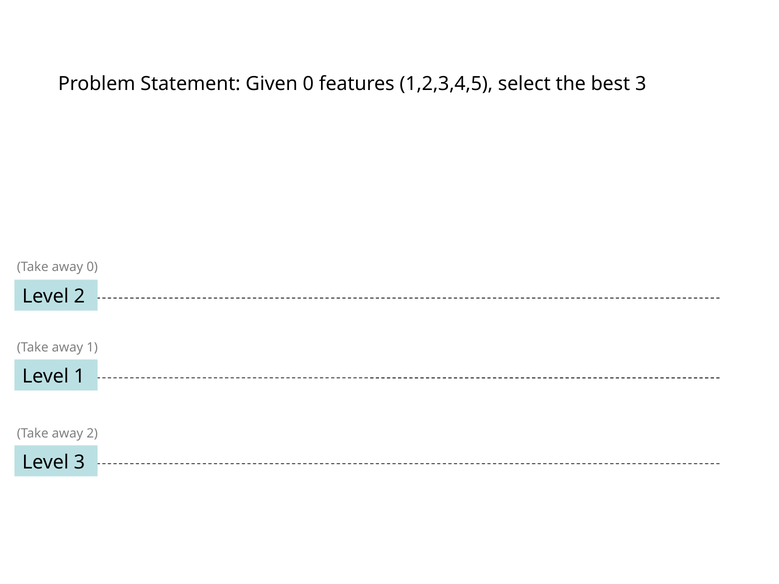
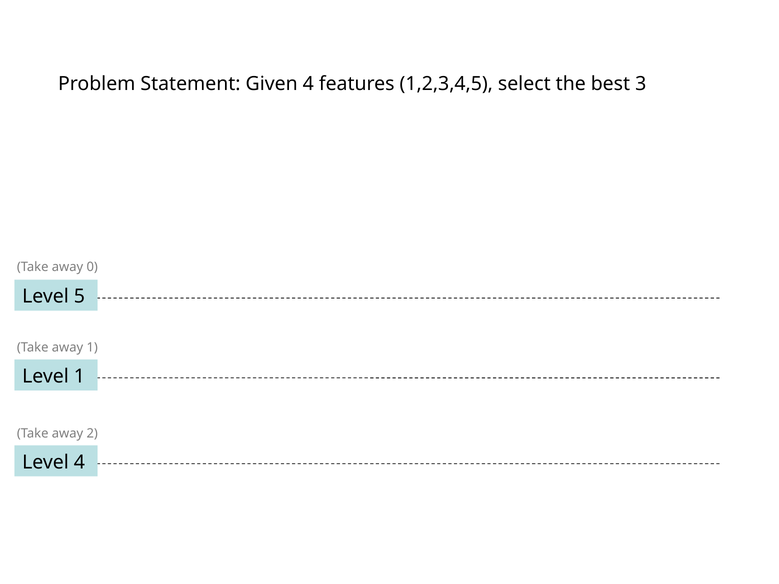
Given 0: 0 -> 4
Level 2: 2 -> 5
Level 3: 3 -> 4
